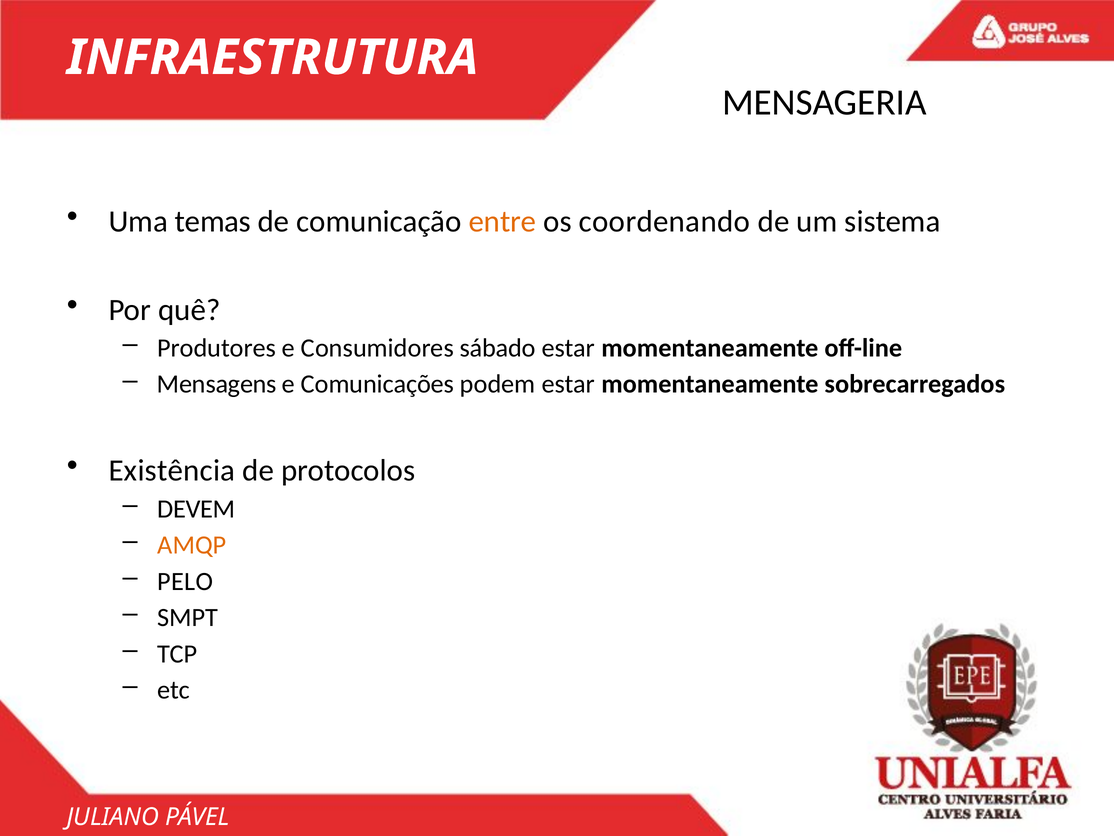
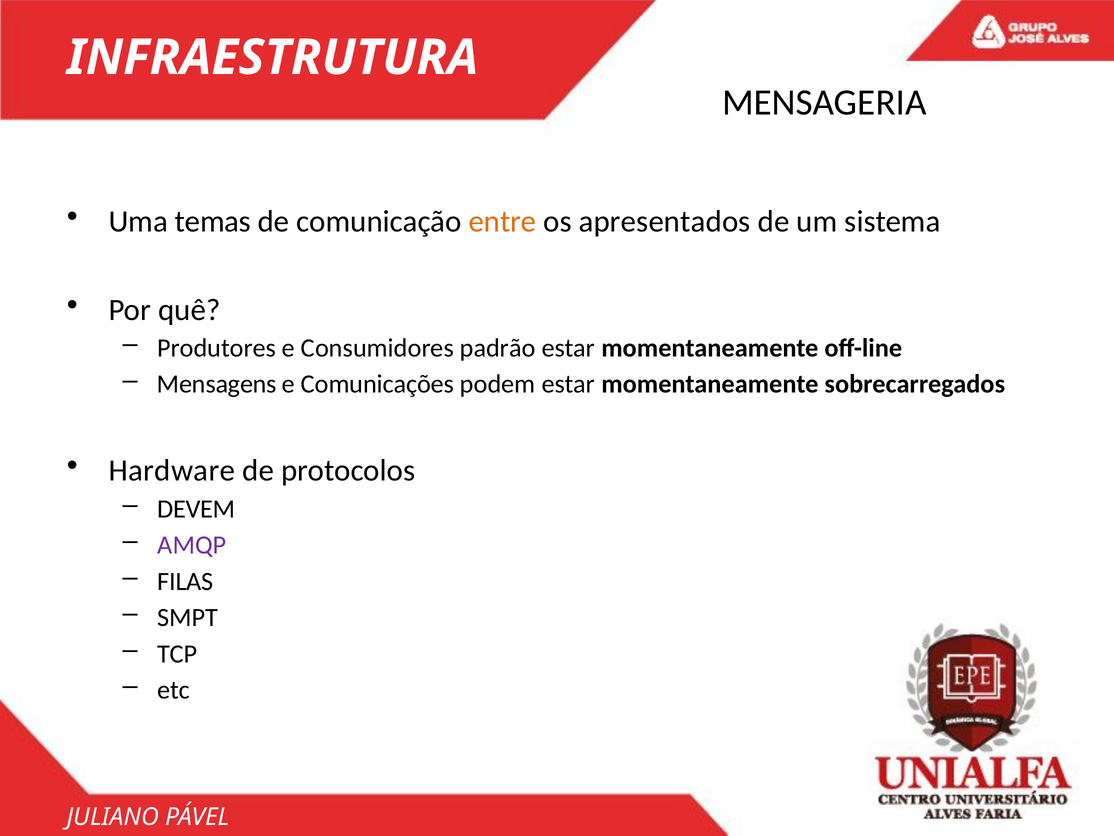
coordenando: coordenando -> apresentados
sábado: sábado -> padrão
Existência: Existência -> Hardware
AMQP colour: orange -> purple
PELO: PELO -> FILAS
